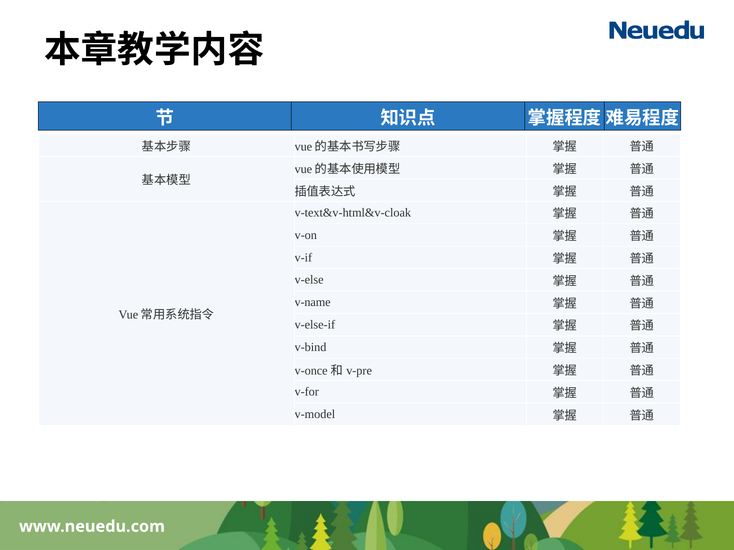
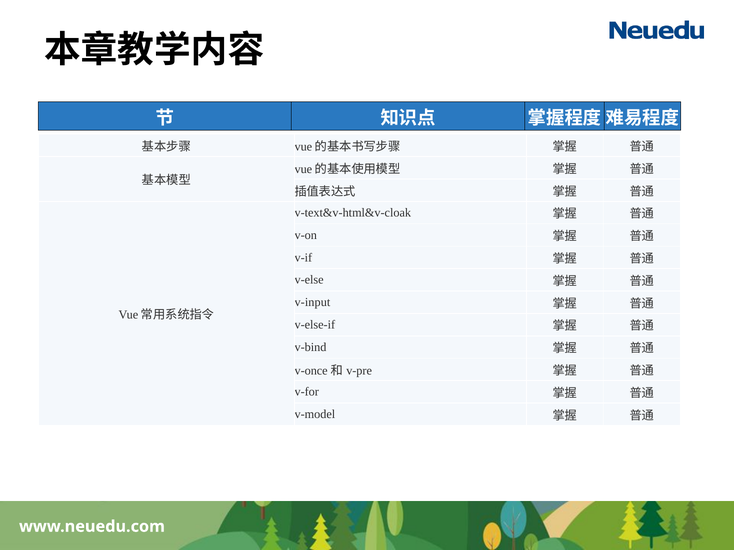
v-name: v-name -> v-input
